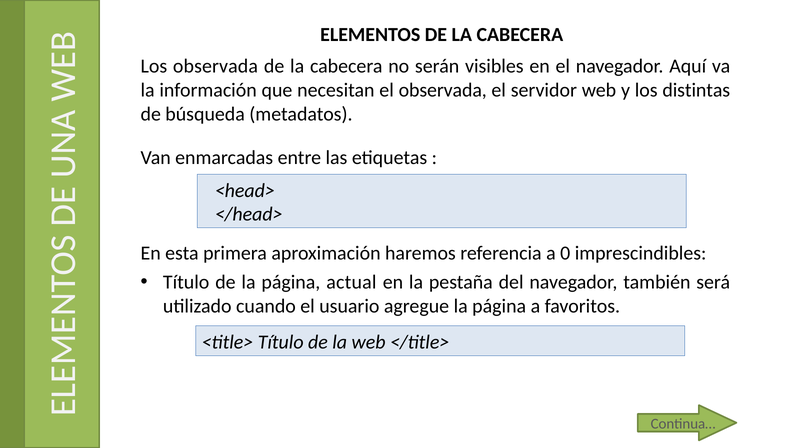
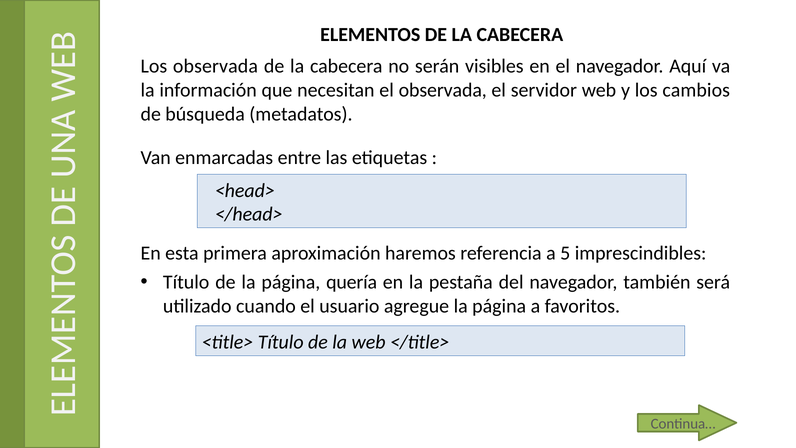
distintas: distintas -> cambios
0: 0 -> 5
actual: actual -> quería
